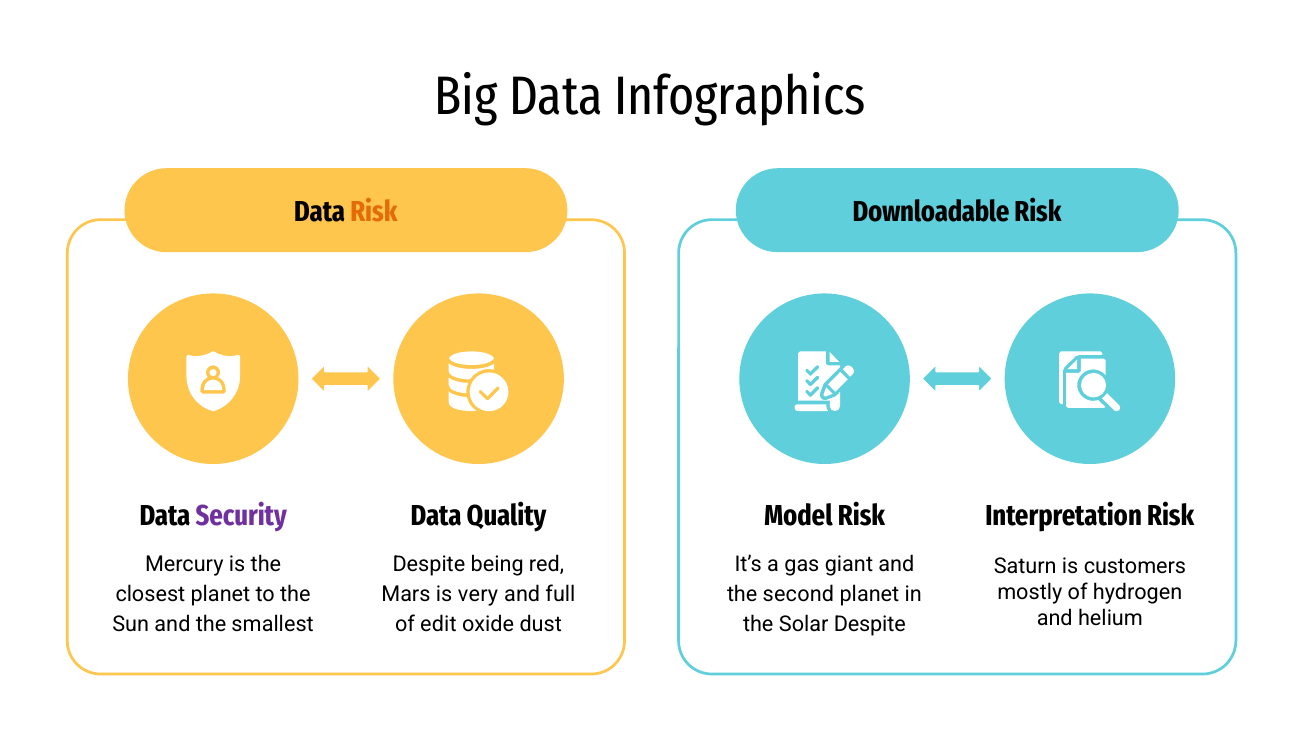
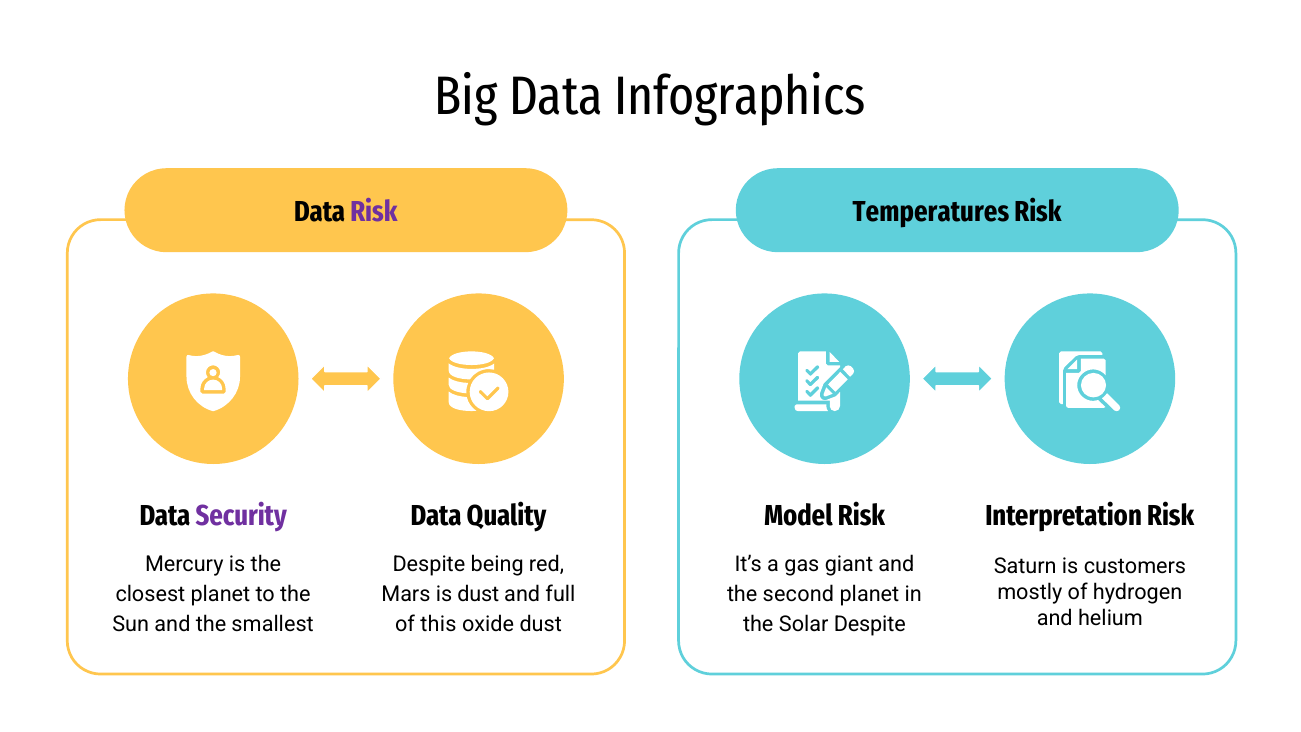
Risk at (374, 212) colour: orange -> purple
Downloadable: Downloadable -> Temperatures
is very: very -> dust
edit: edit -> this
